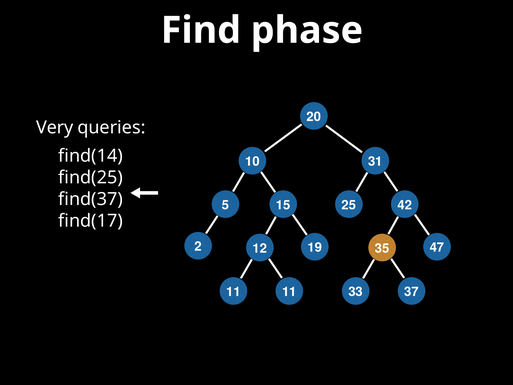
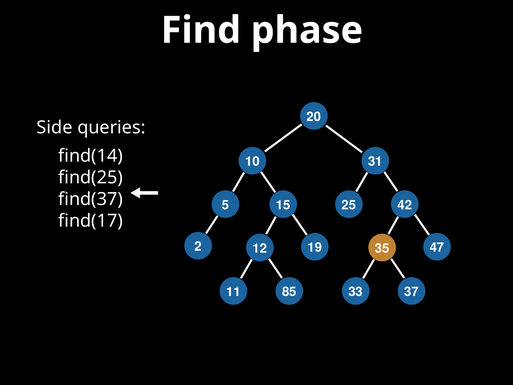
Very: Very -> Side
11 11: 11 -> 85
